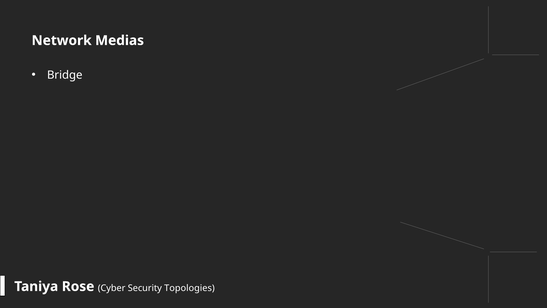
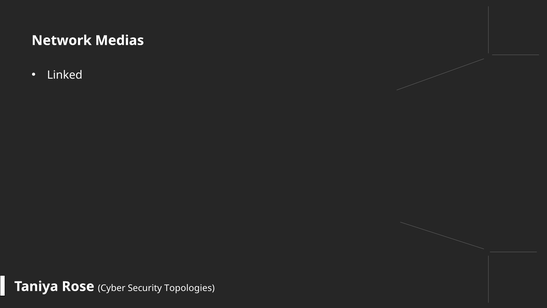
Bridge: Bridge -> Linked
